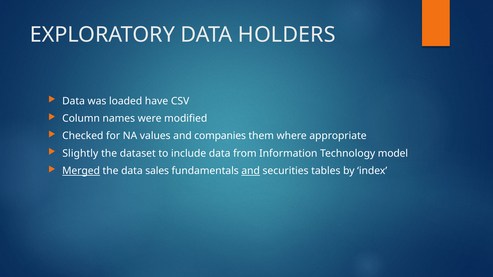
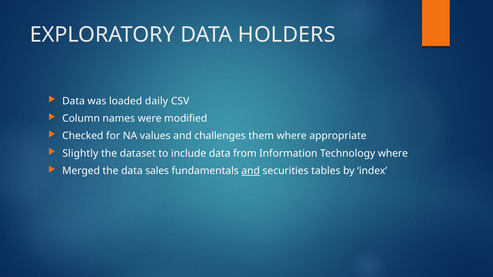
have: have -> daily
companies: companies -> challenges
Technology model: model -> where
Merged underline: present -> none
